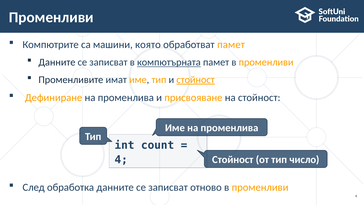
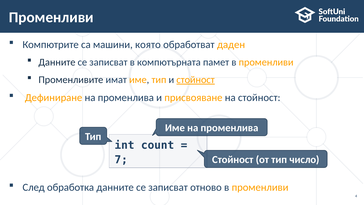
обработват памет: памет -> даден
компютърната underline: present -> none
4 at (121, 160): 4 -> 7
